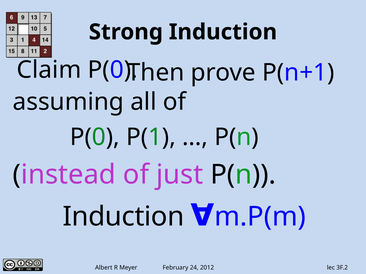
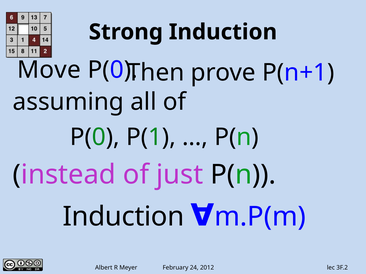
Claim: Claim -> Move
